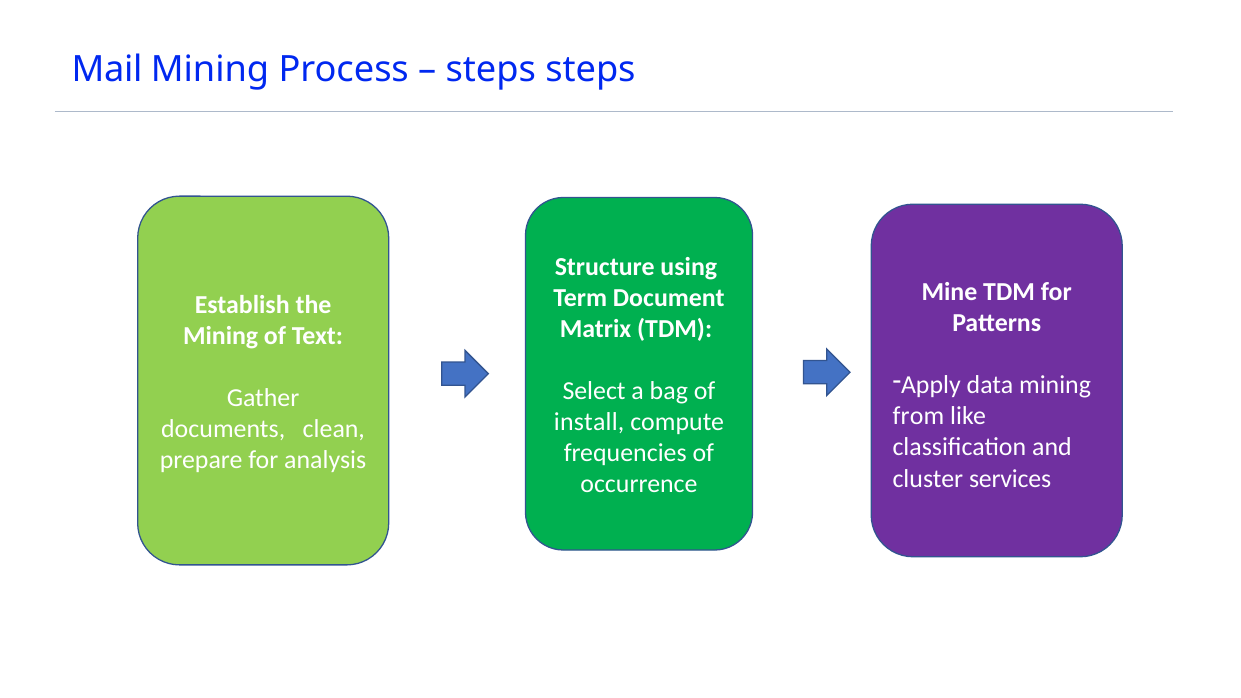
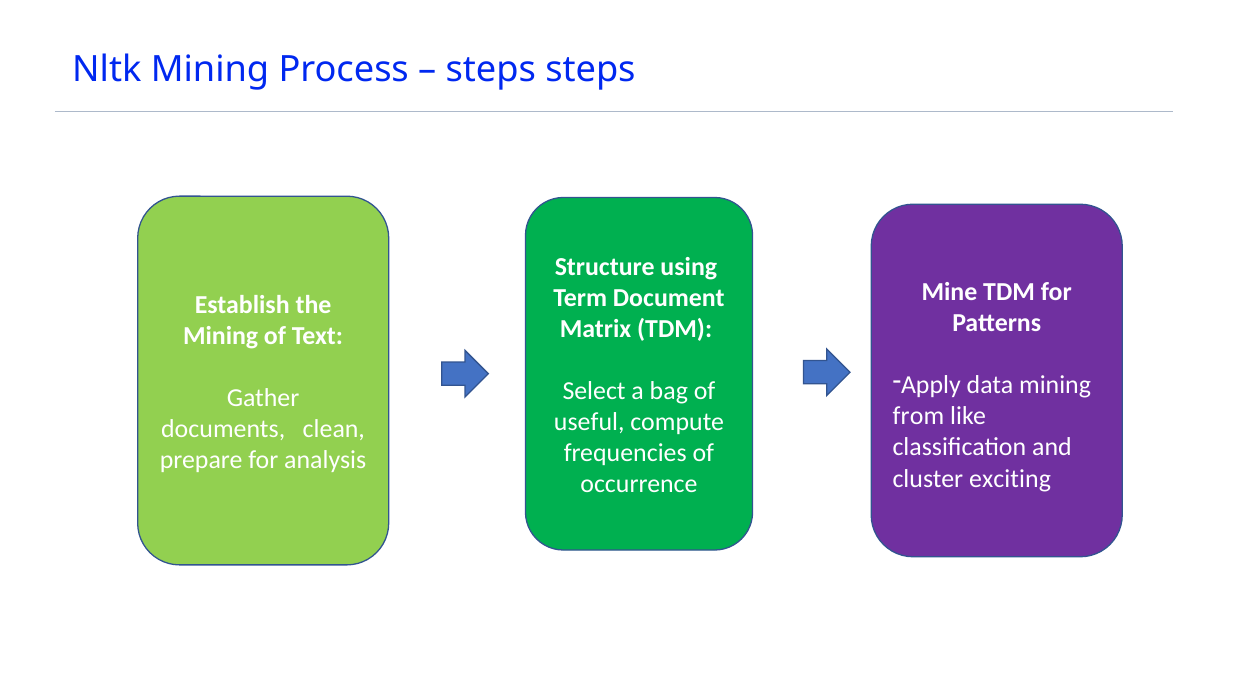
Mail: Mail -> Nltk
install: install -> useful
services: services -> exciting
